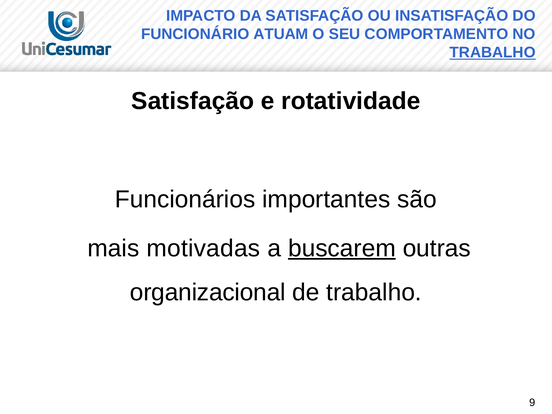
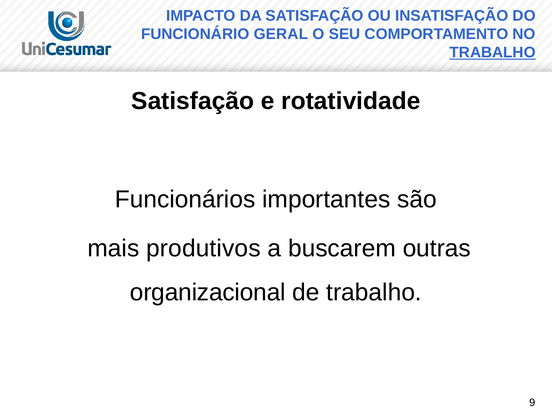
ATUAM: ATUAM -> GERAL
motivadas: motivadas -> produtivos
buscarem underline: present -> none
